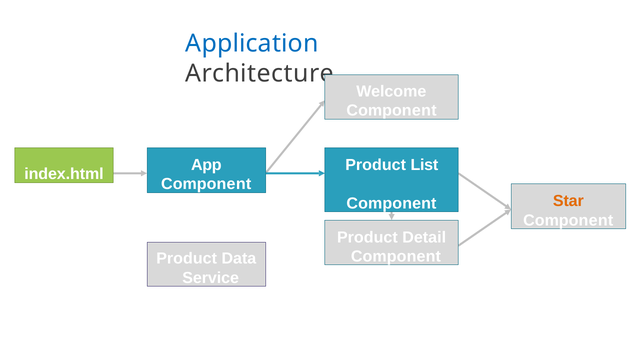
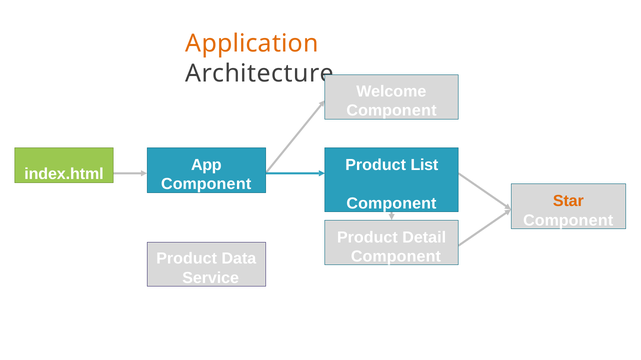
Application colour: blue -> orange
